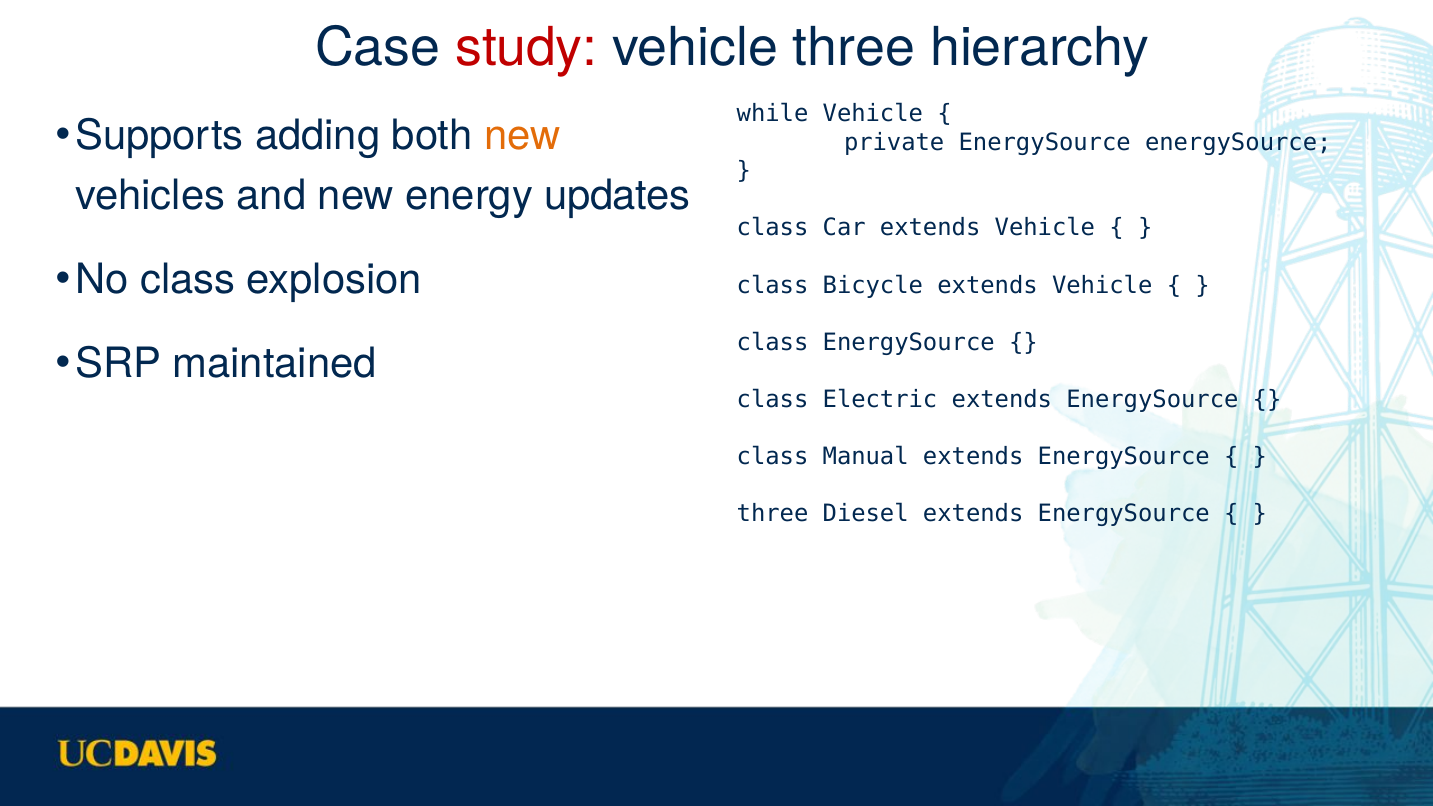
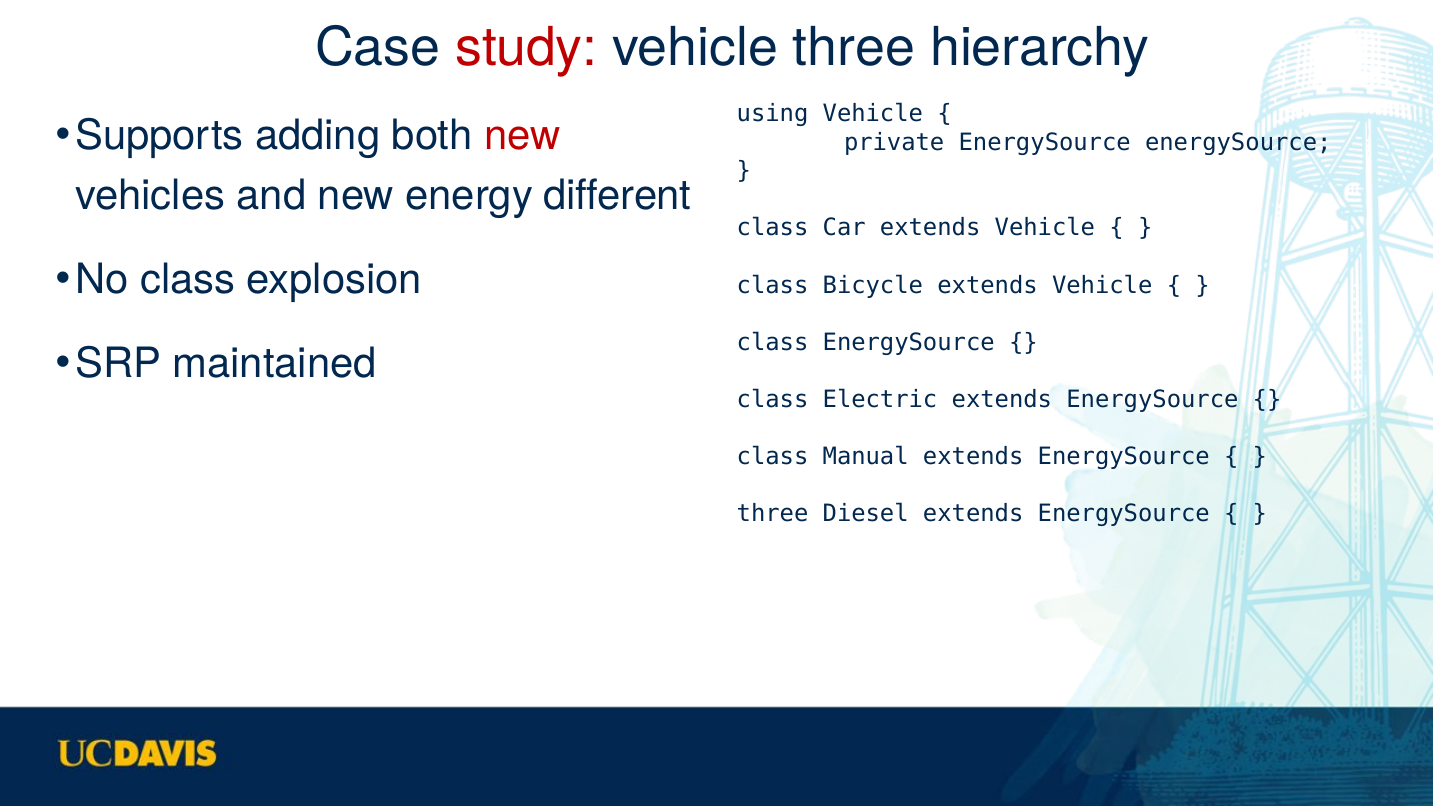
while: while -> using
new at (522, 136) colour: orange -> red
updates: updates -> different
